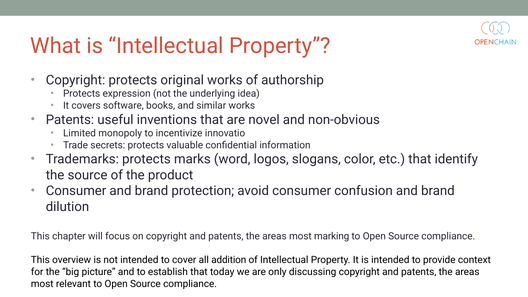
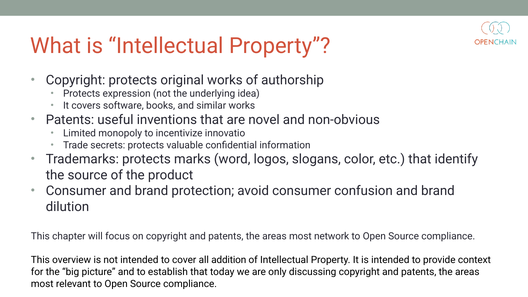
marking: marking -> network
